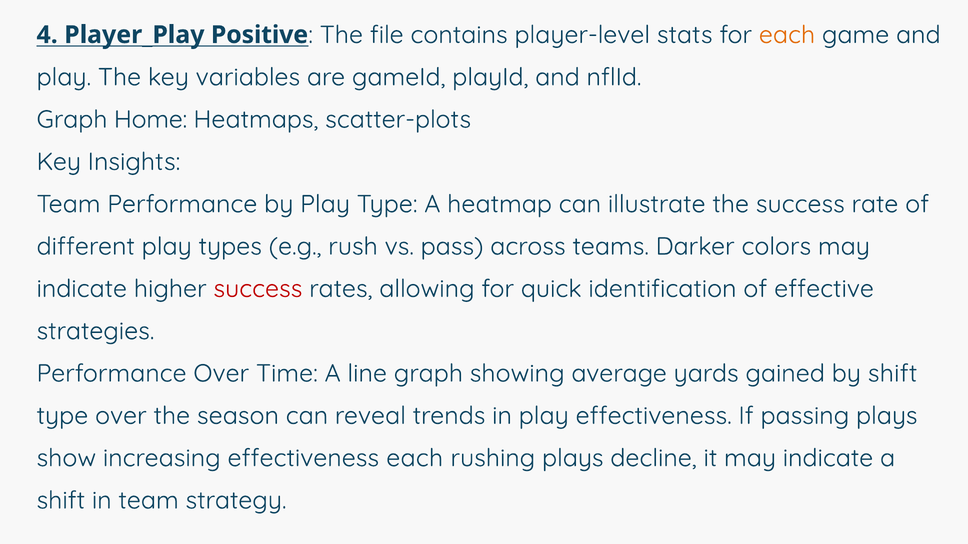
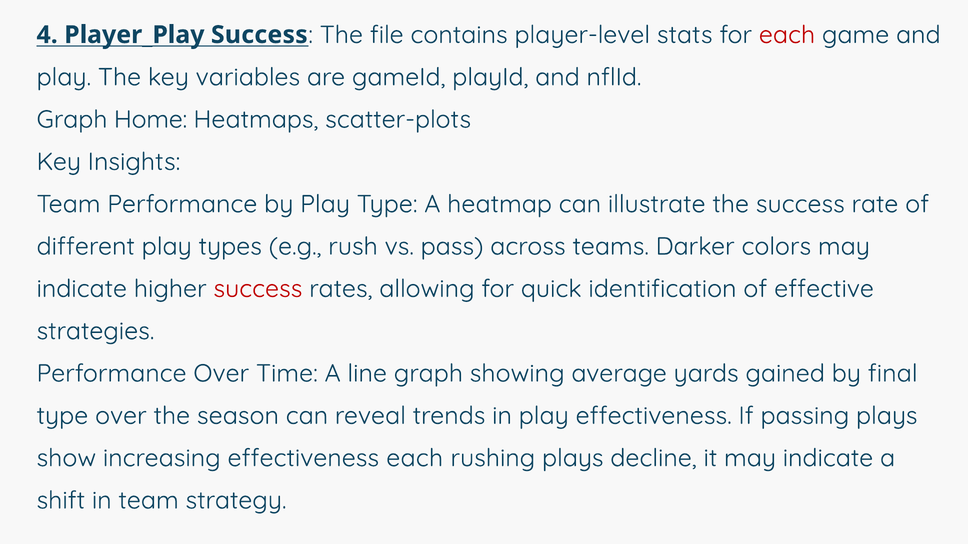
Positive at (260, 35): Positive -> Success
each at (787, 35) colour: orange -> red
by shift: shift -> final
